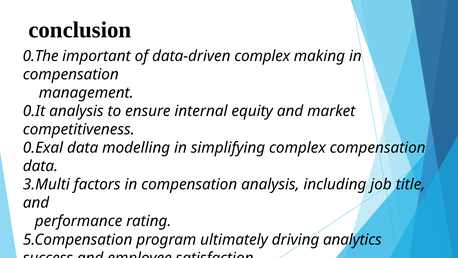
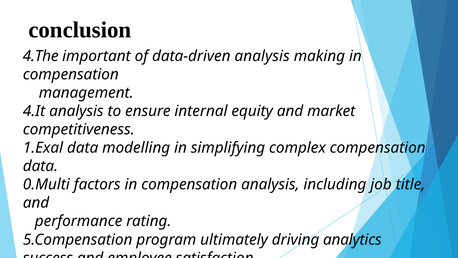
0.The: 0.The -> 4.The
data-driven complex: complex -> analysis
0.It: 0.It -> 4.It
0.Exal: 0.Exal -> 1.Exal
3.Multi: 3.Multi -> 0.Multi
